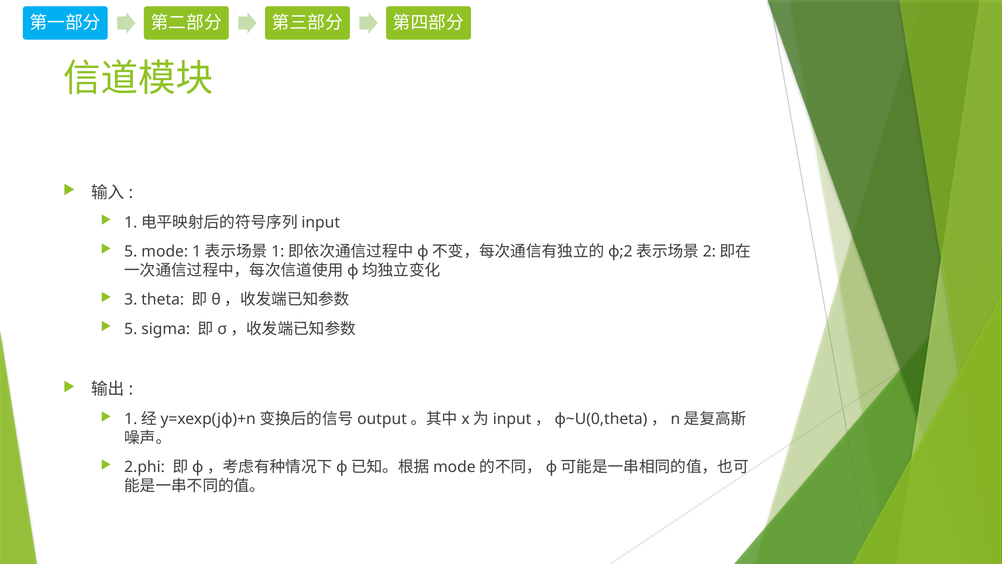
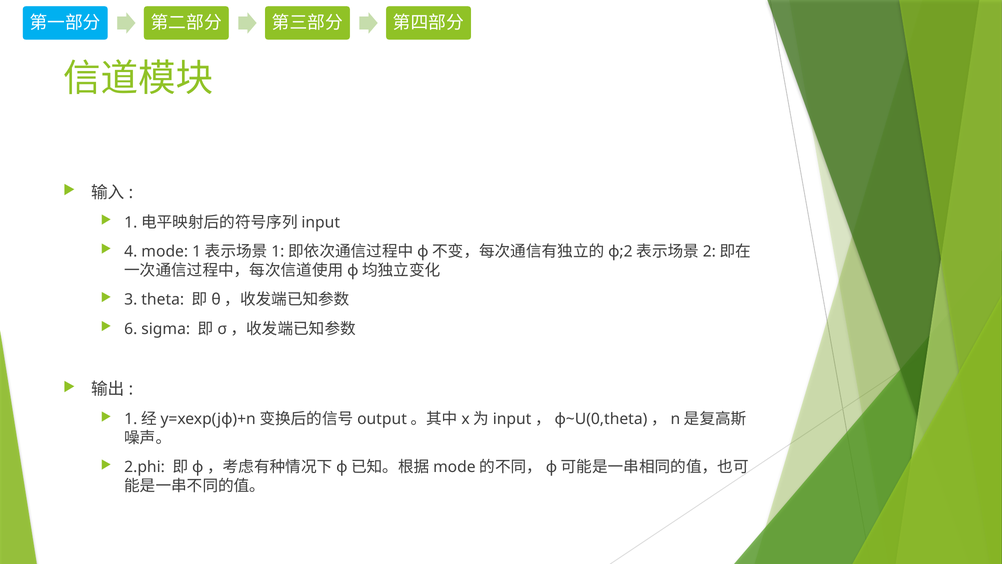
5 at (131, 252): 5 -> 4
5 at (131, 329): 5 -> 6
